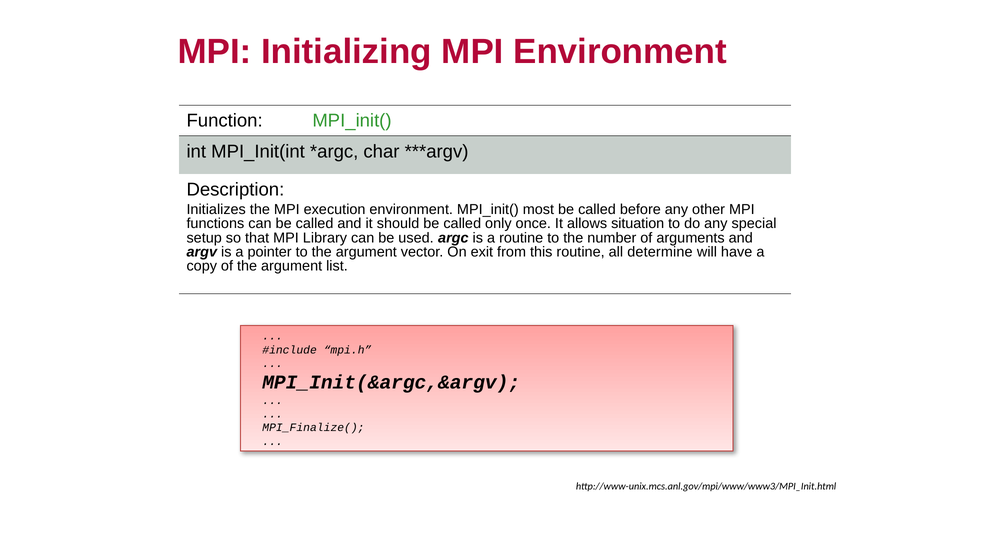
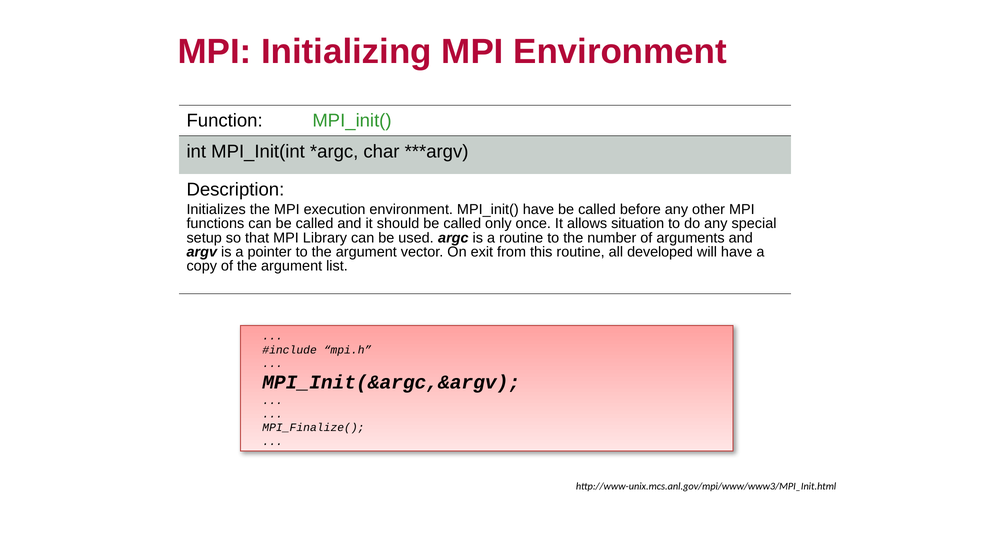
most at (538, 210): most -> have
determine: determine -> developed
